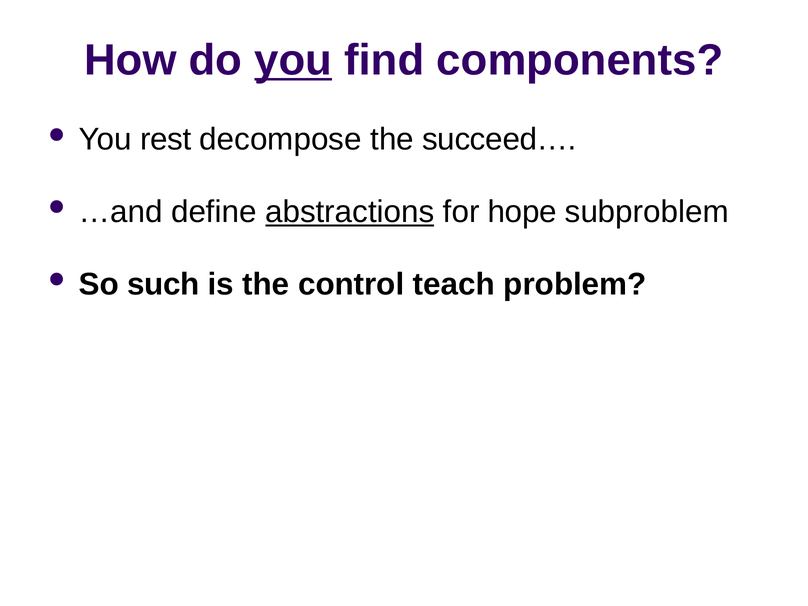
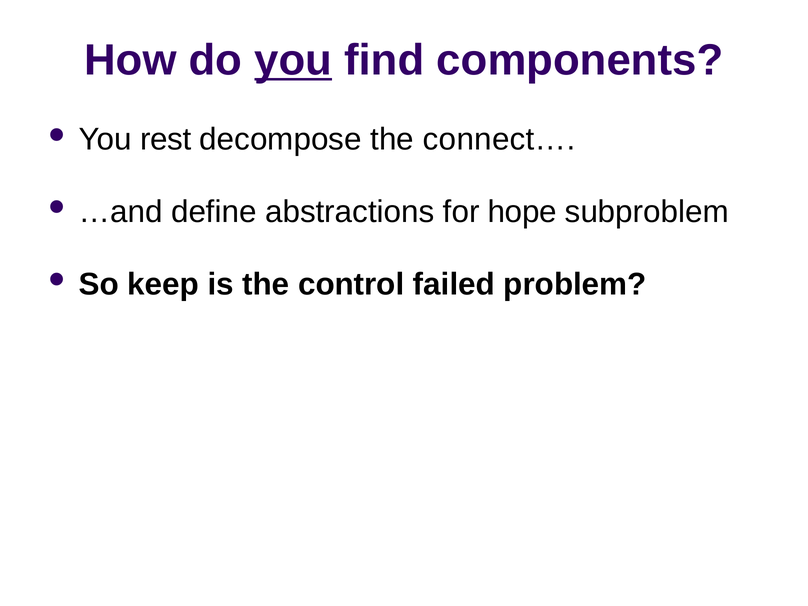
succeed…: succeed… -> connect…
abstractions underline: present -> none
such: such -> keep
teach: teach -> failed
